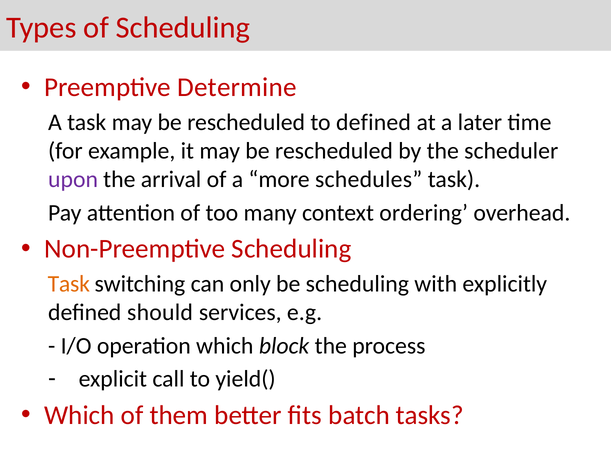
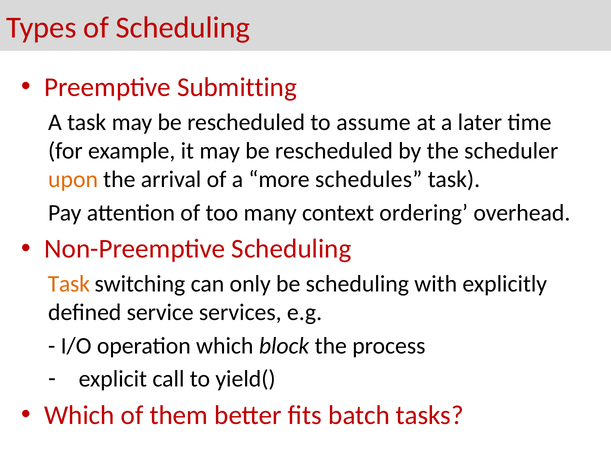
Determine: Determine -> Submitting
to defined: defined -> assume
upon colour: purple -> orange
should: should -> service
